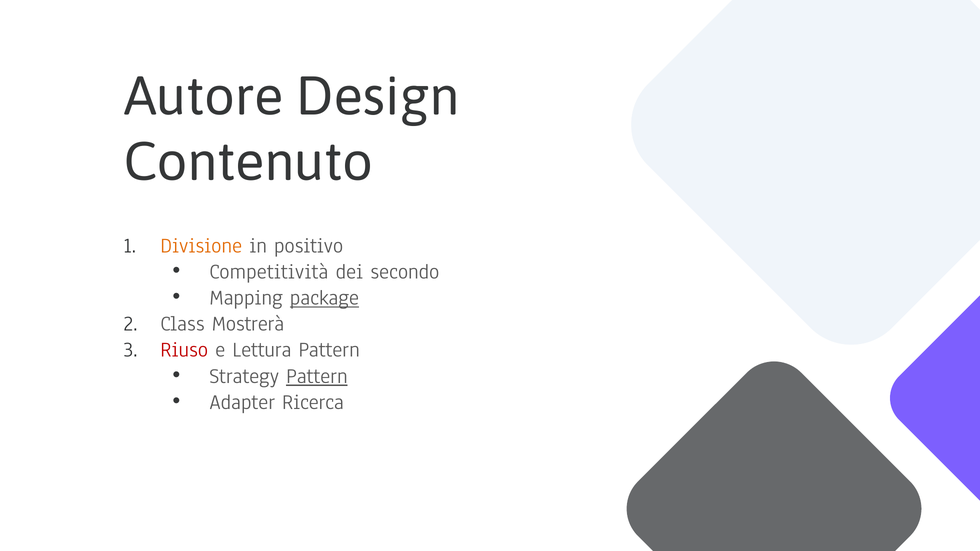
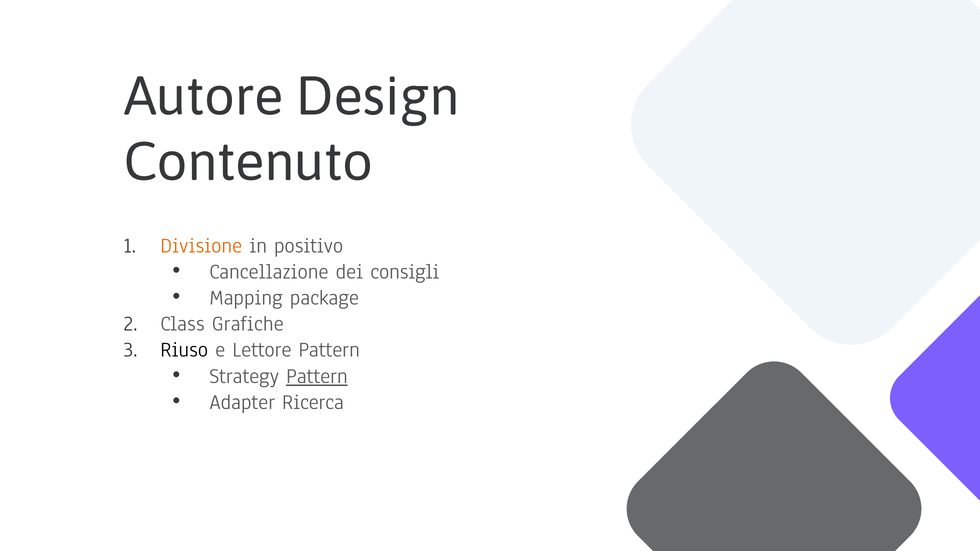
Competitività: Competitività -> Cancellazione
secondo: secondo -> consigli
package underline: present -> none
Mostrerà: Mostrerà -> Grafiche
Riuso colour: red -> black
Lettura: Lettura -> Lettore
